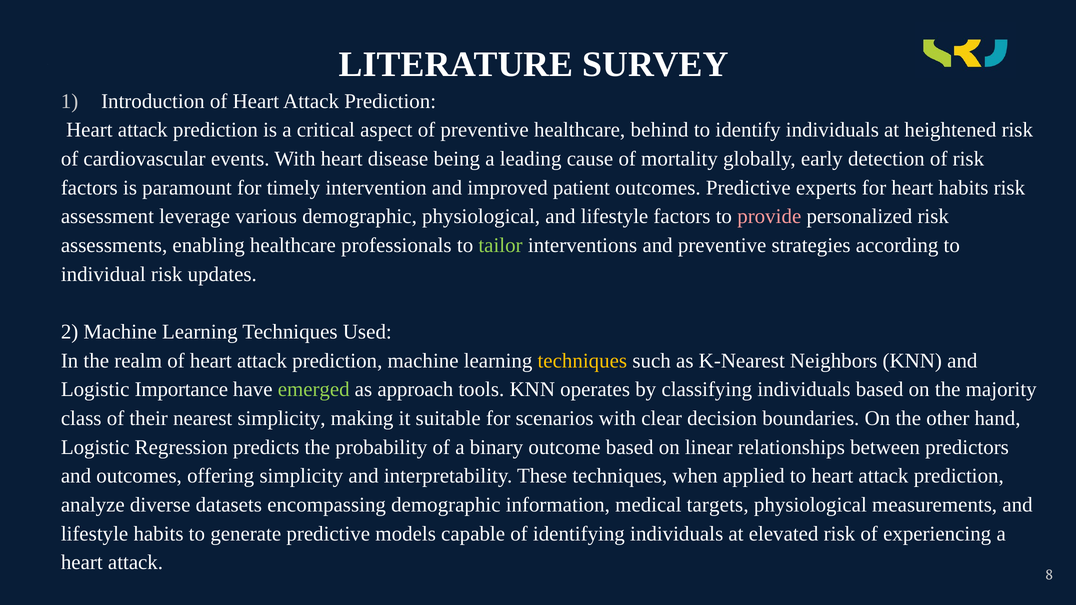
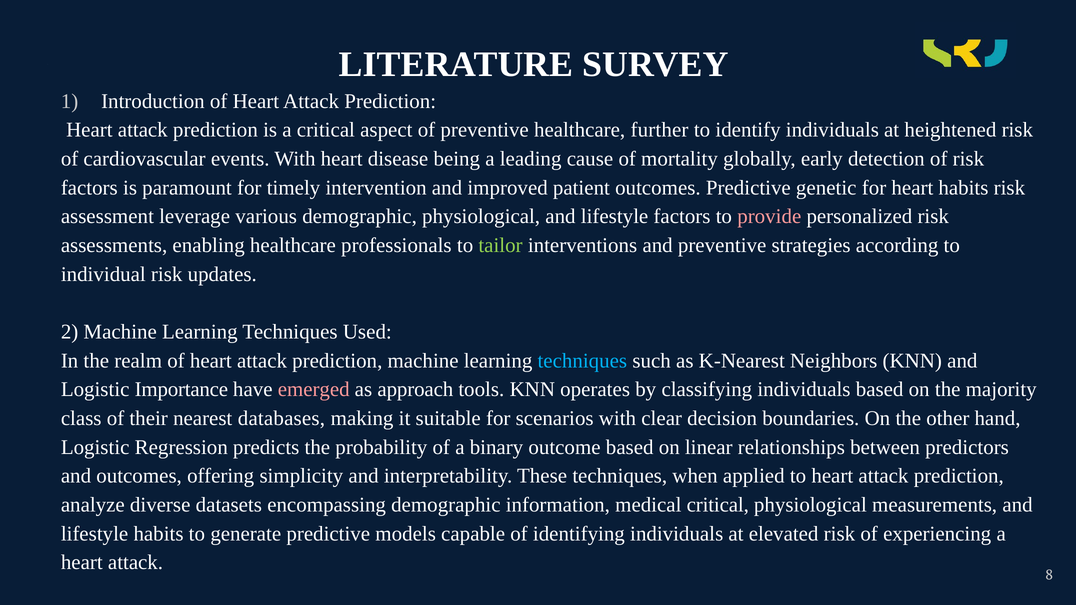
behind: behind -> further
experts: experts -> genetic
techniques at (582, 361) colour: yellow -> light blue
emerged colour: light green -> pink
nearest simplicity: simplicity -> databases
medical targets: targets -> critical
